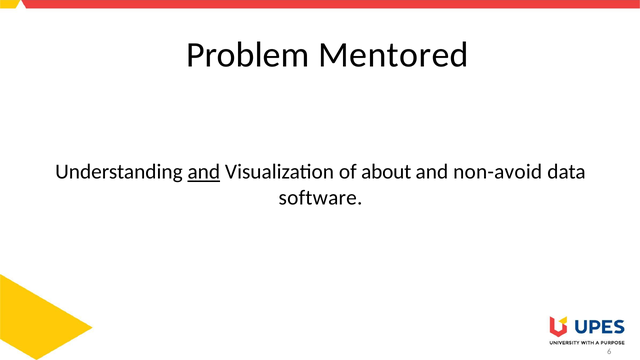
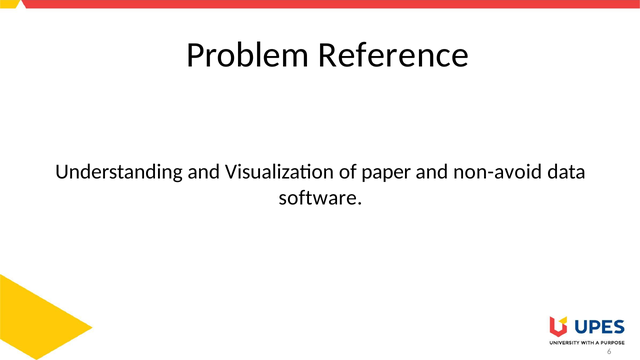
Mentored: Mentored -> Reference
and at (204, 172) underline: present -> none
about: about -> paper
